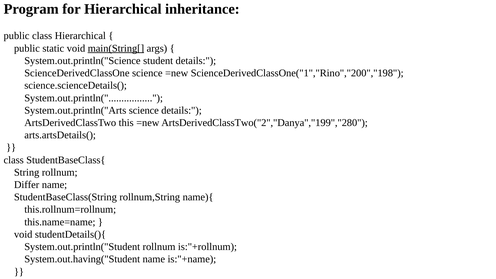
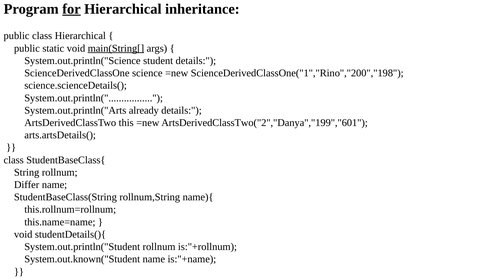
for underline: none -> present
System.out.println("Arts science: science -> already
ArtsDerivedClassTwo("2","Danya","199","280: ArtsDerivedClassTwo("2","Danya","199","280 -> ArtsDerivedClassTwo("2","Danya","199","601
System.out.having("Student: System.out.having("Student -> System.out.known("Student
